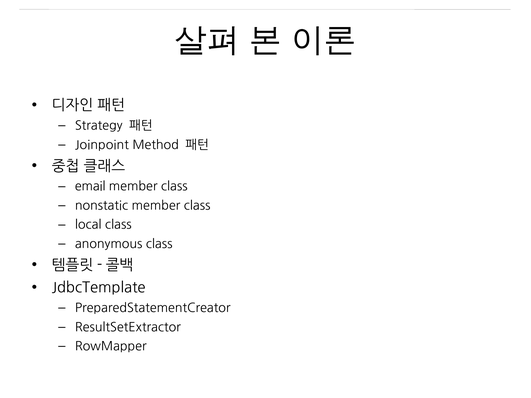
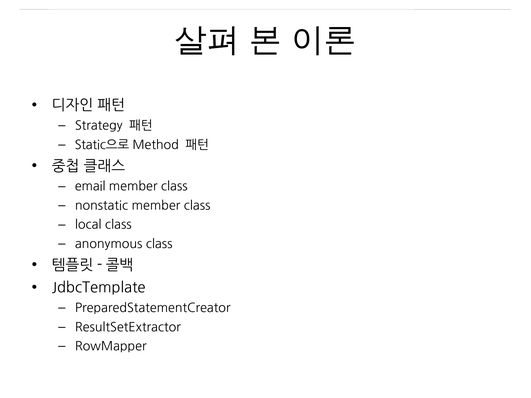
Joinpoint: Joinpoint -> Static으로
